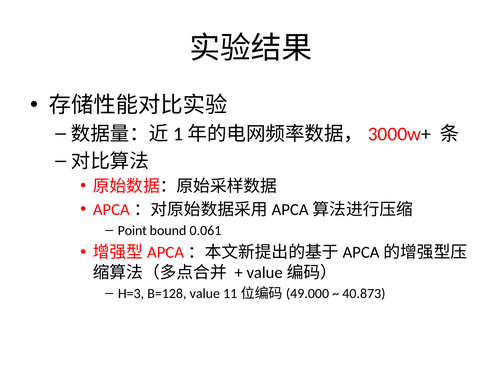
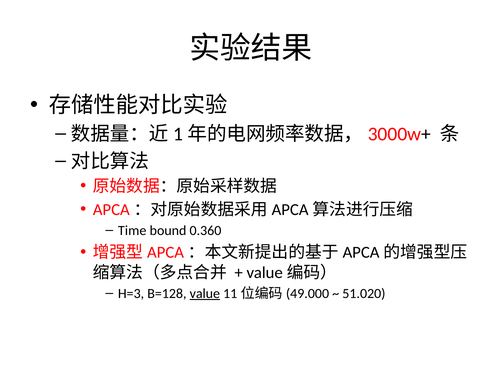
Point: Point -> Time
0.061: 0.061 -> 0.360
value underline: none -> present
40.873: 40.873 -> 51.020
